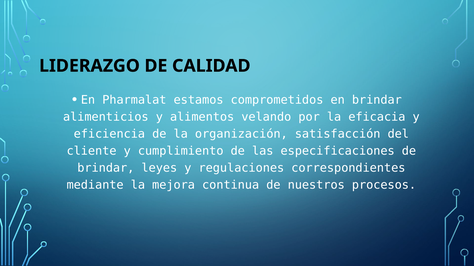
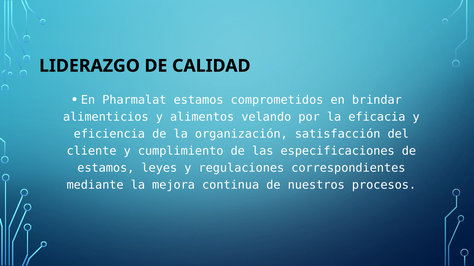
brindar at (106, 168): brindar -> estamos
